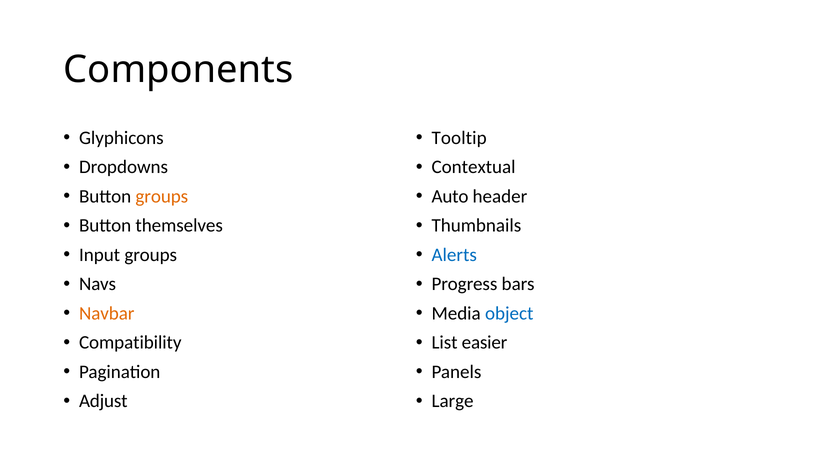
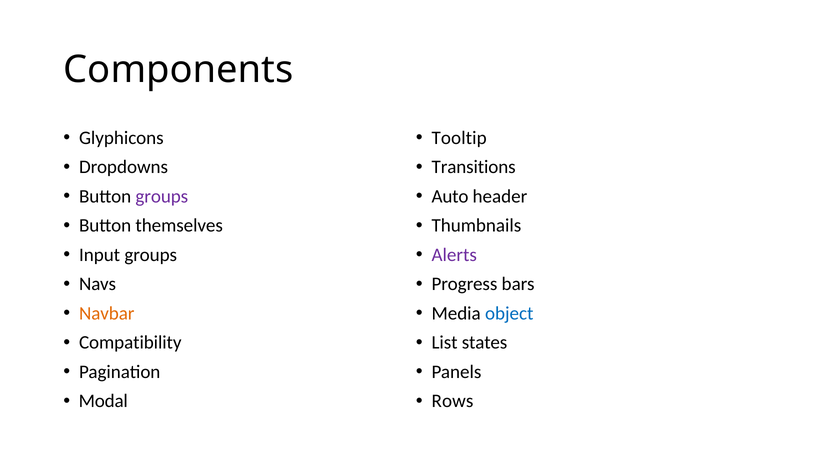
Contextual: Contextual -> Transitions
groups at (162, 196) colour: orange -> purple
Alerts colour: blue -> purple
easier: easier -> states
Adjust: Adjust -> Modal
Large: Large -> Rows
